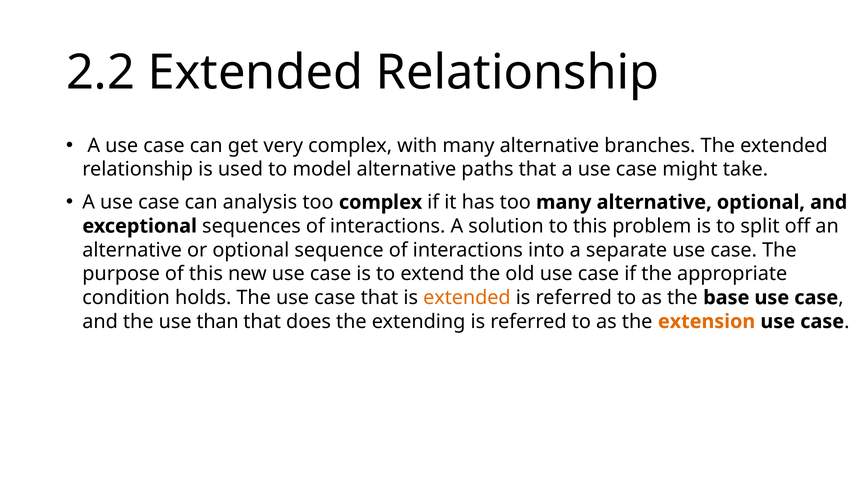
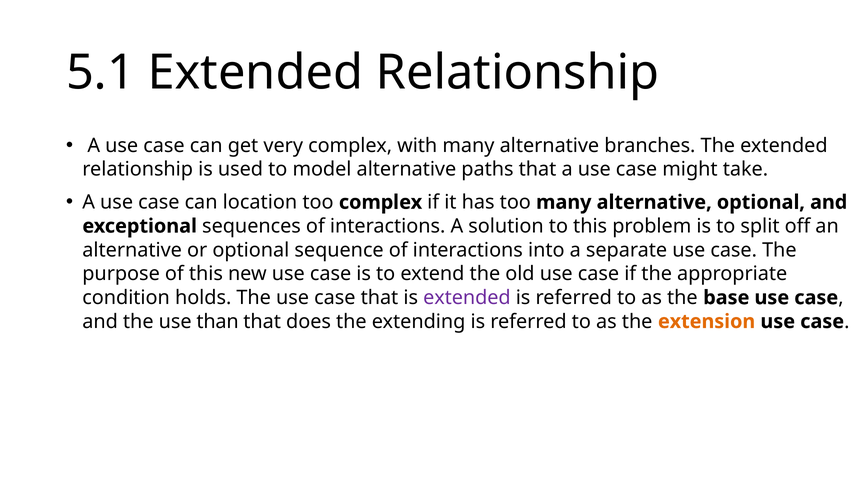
2.2: 2.2 -> 5.1
analysis: analysis -> location
extended at (467, 297) colour: orange -> purple
